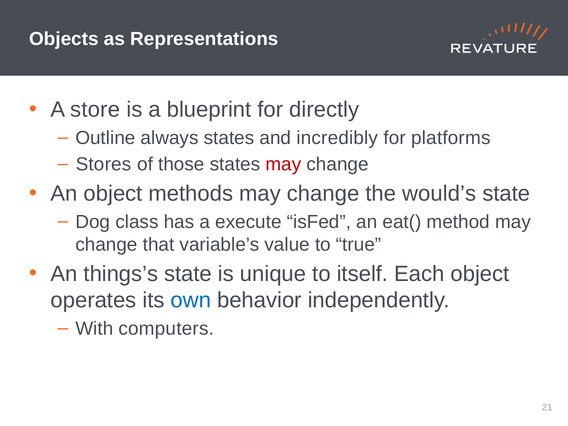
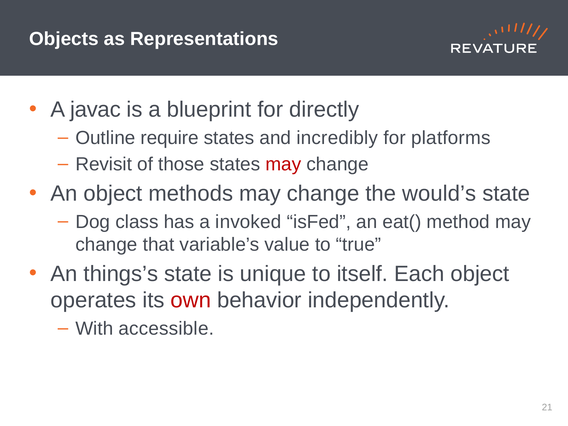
store: store -> javac
always: always -> require
Stores: Stores -> Revisit
execute: execute -> invoked
own colour: blue -> red
computers: computers -> accessible
